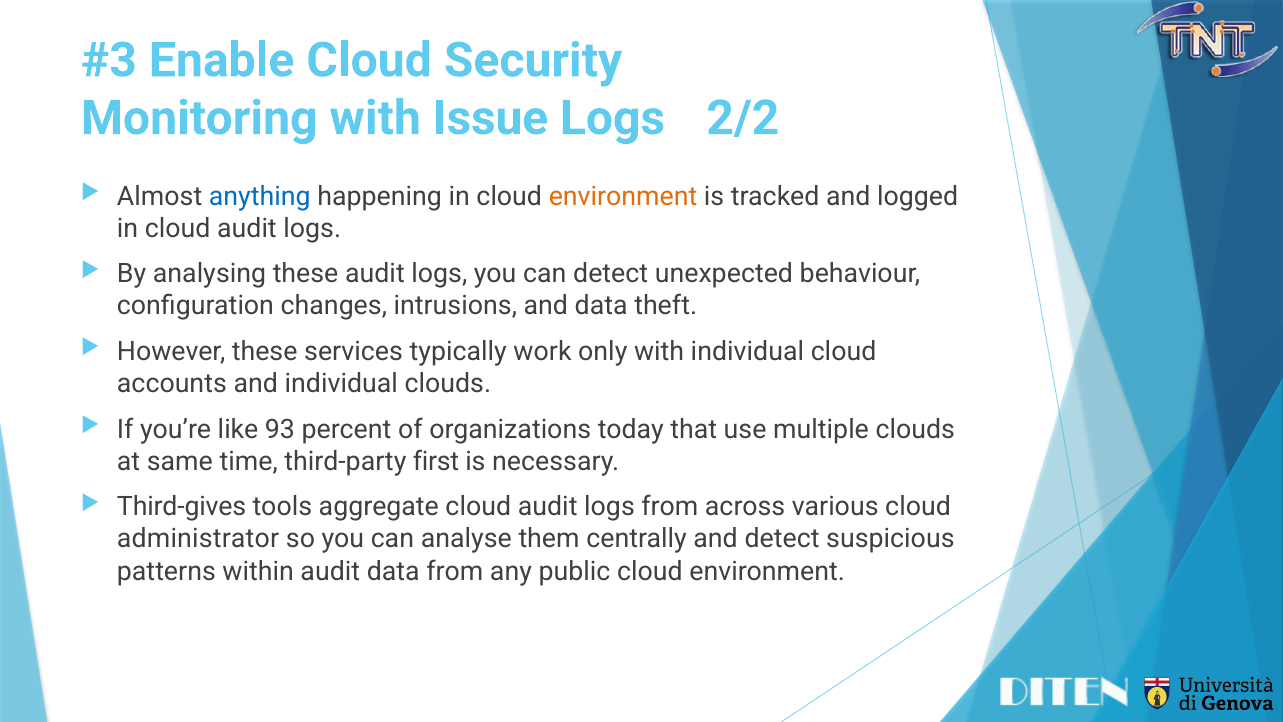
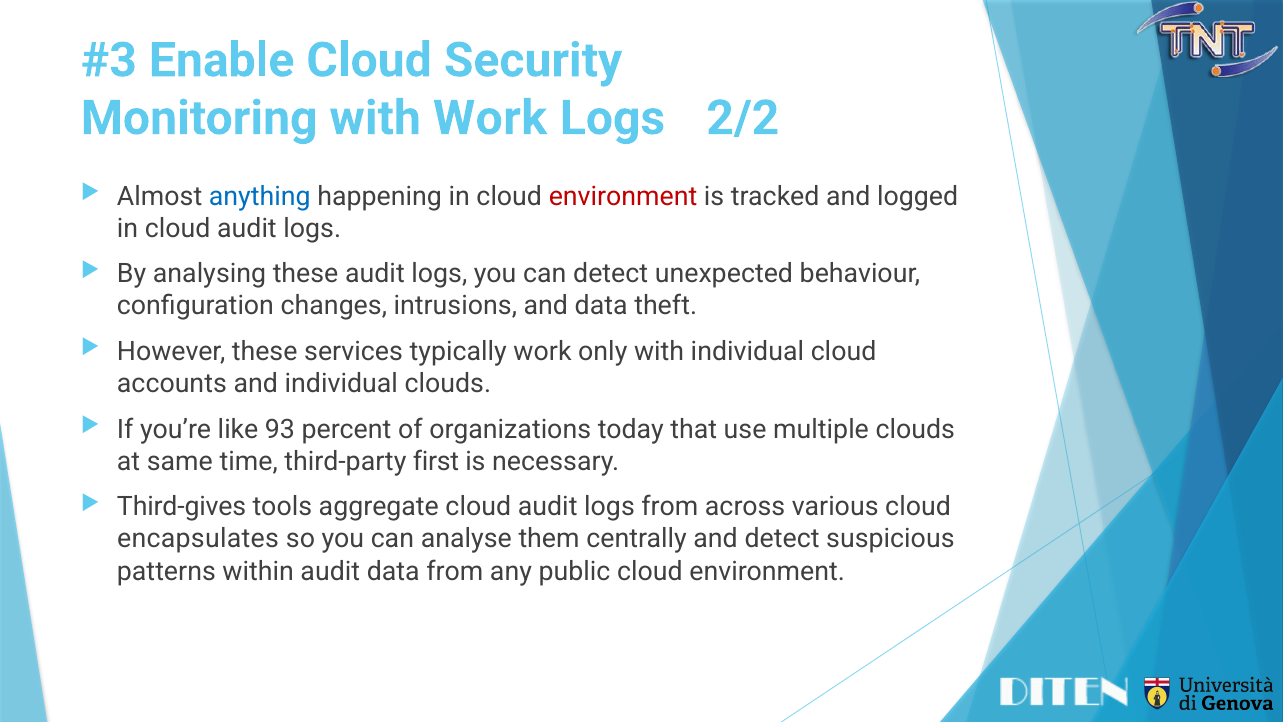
with Issue: Issue -> Work
environment at (623, 196) colour: orange -> red
administrator: administrator -> encapsulates
